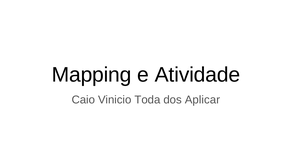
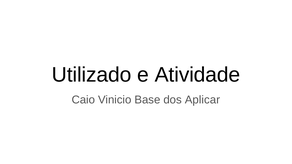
Mapping: Mapping -> Utilizado
Toda: Toda -> Base
